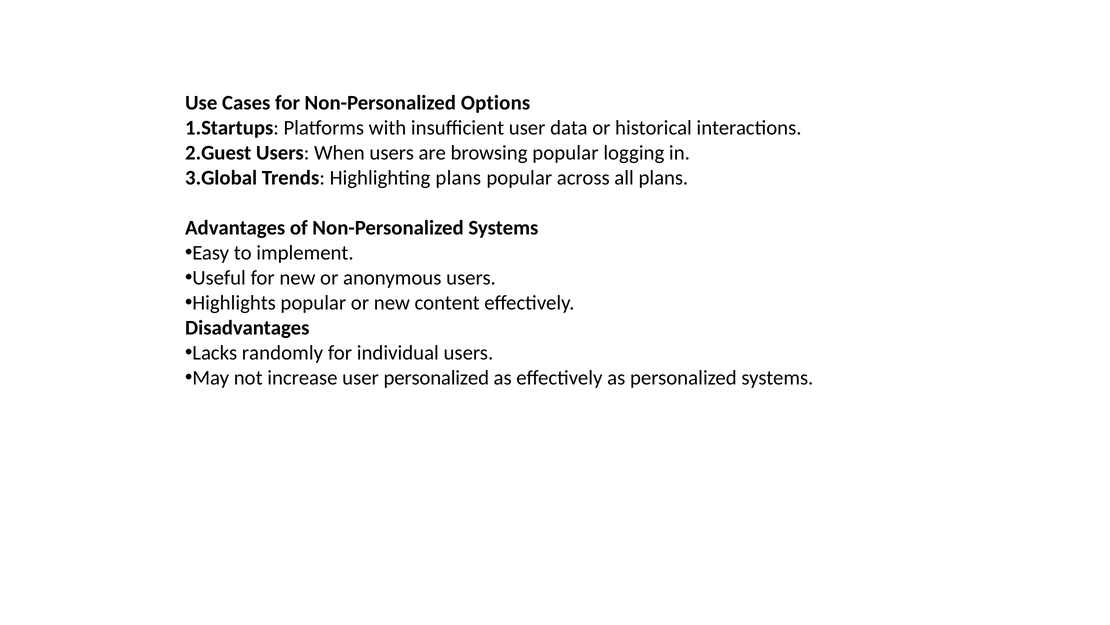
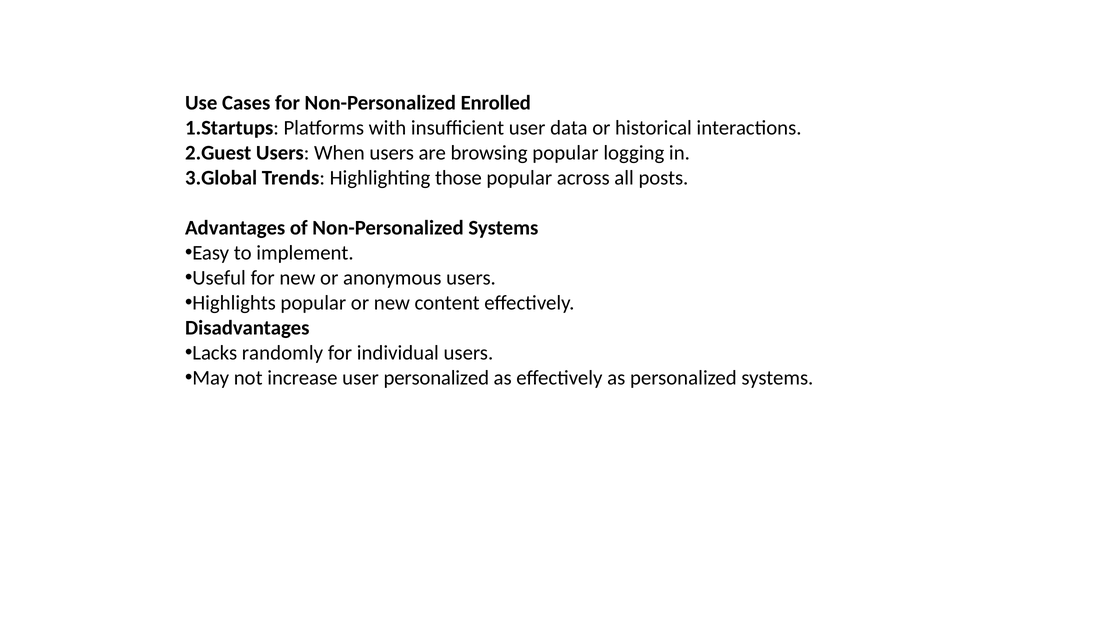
Options: Options -> Enrolled
Highlighting plans: plans -> those
all plans: plans -> posts
